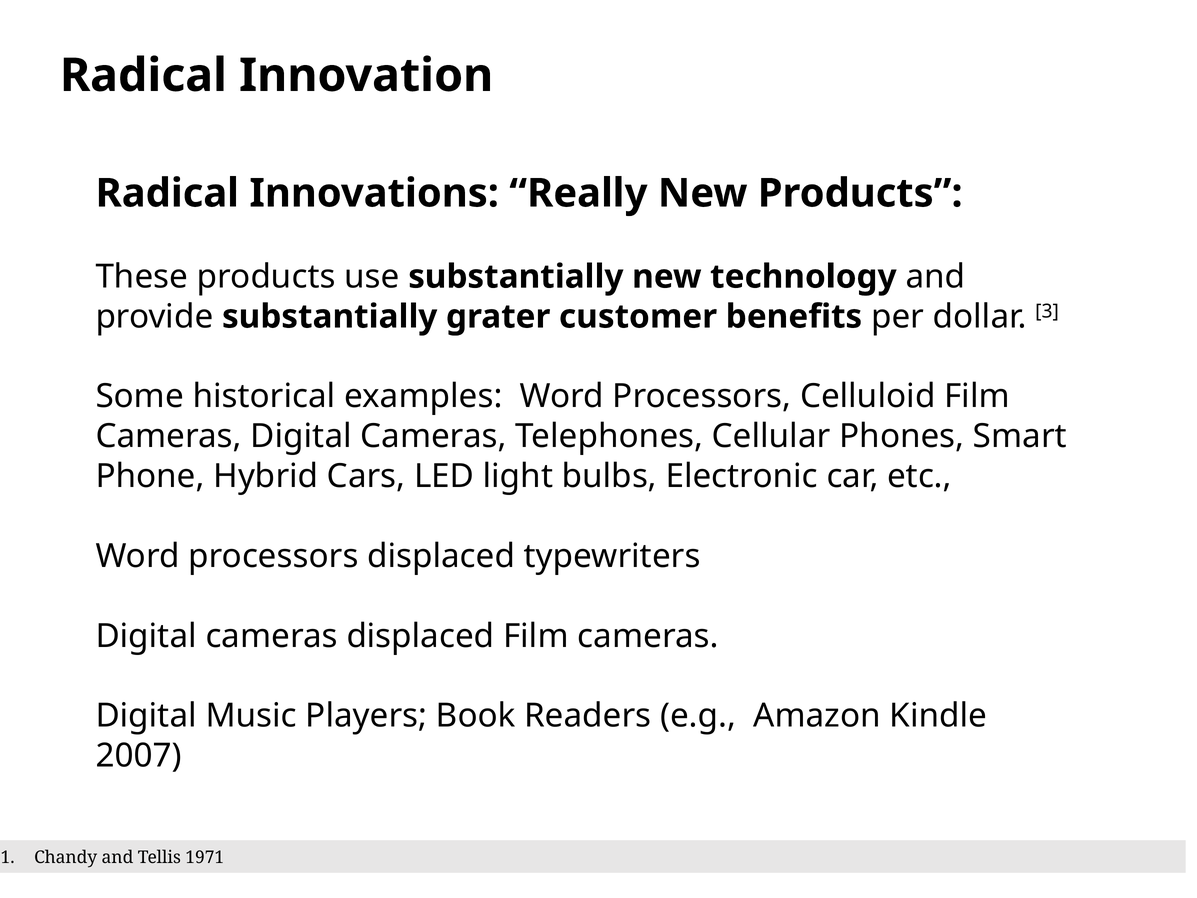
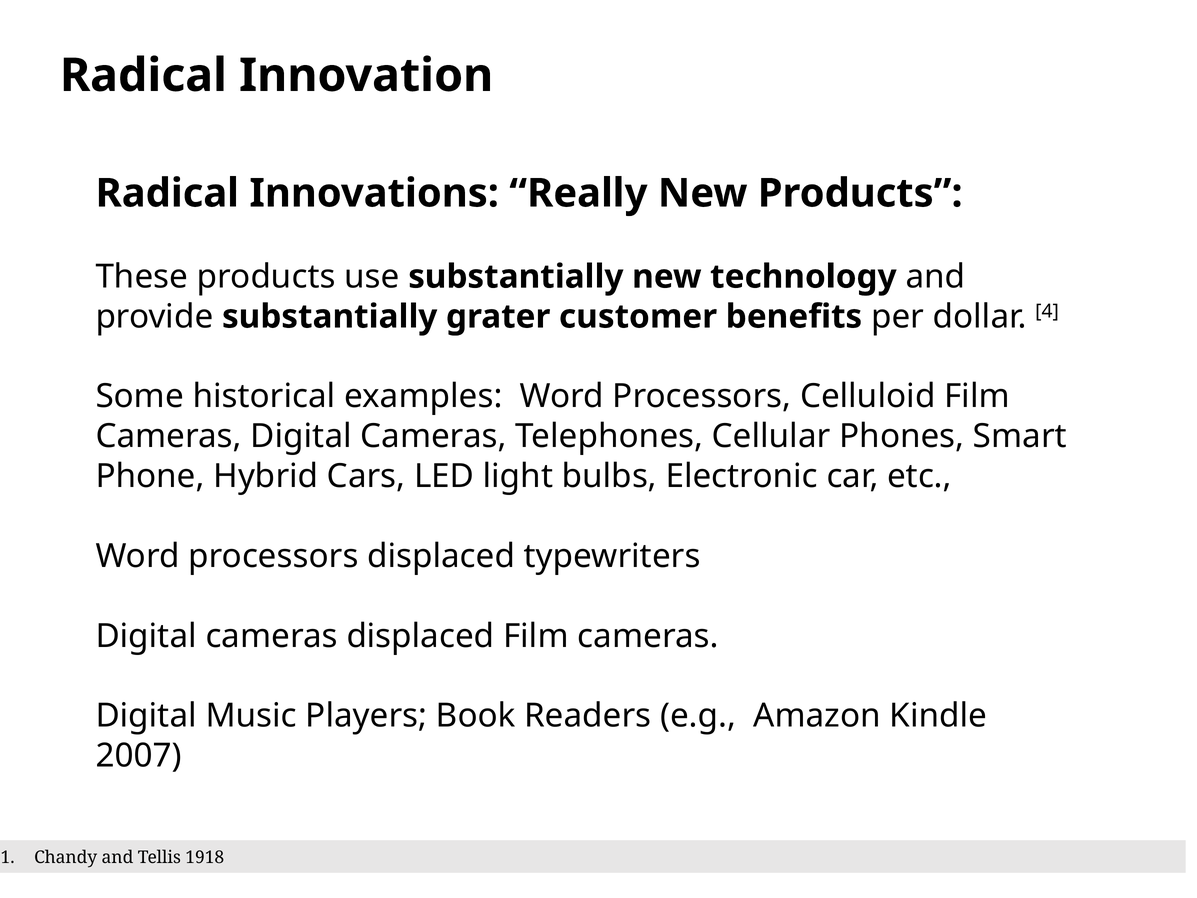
3: 3 -> 4
1971: 1971 -> 1918
